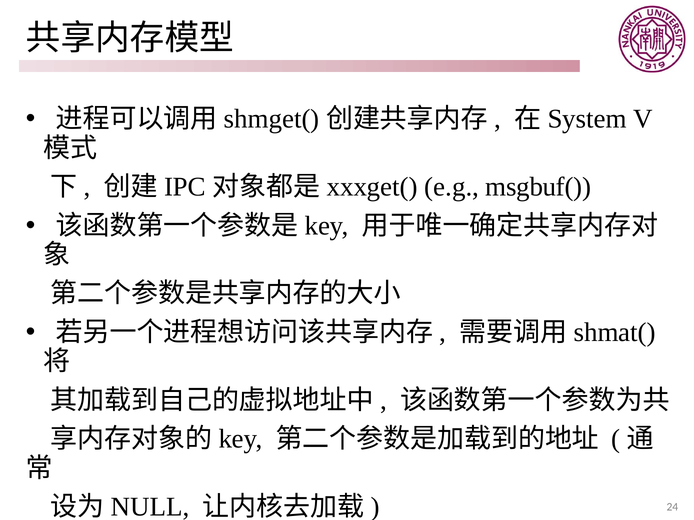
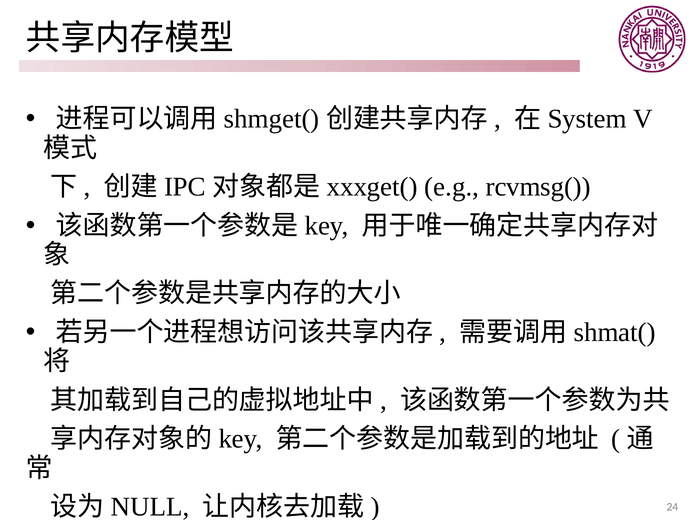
msgbuf(: msgbuf( -> rcvmsg(
